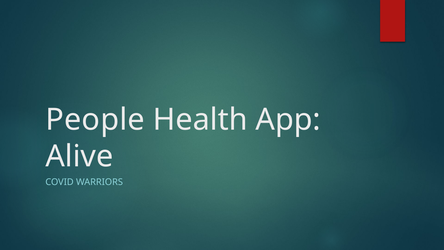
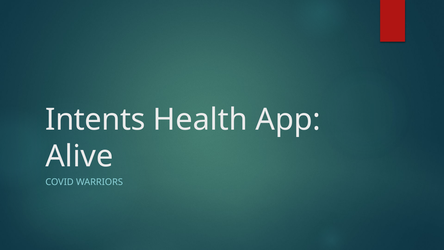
People: People -> Intents
